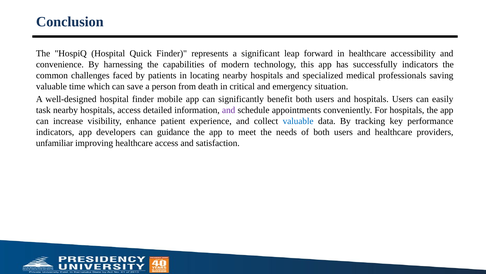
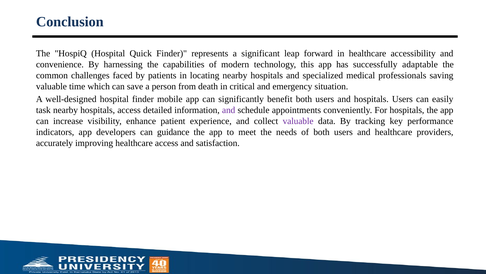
successfully indicators: indicators -> adaptable
valuable at (298, 121) colour: blue -> purple
unfamiliar: unfamiliar -> accurately
